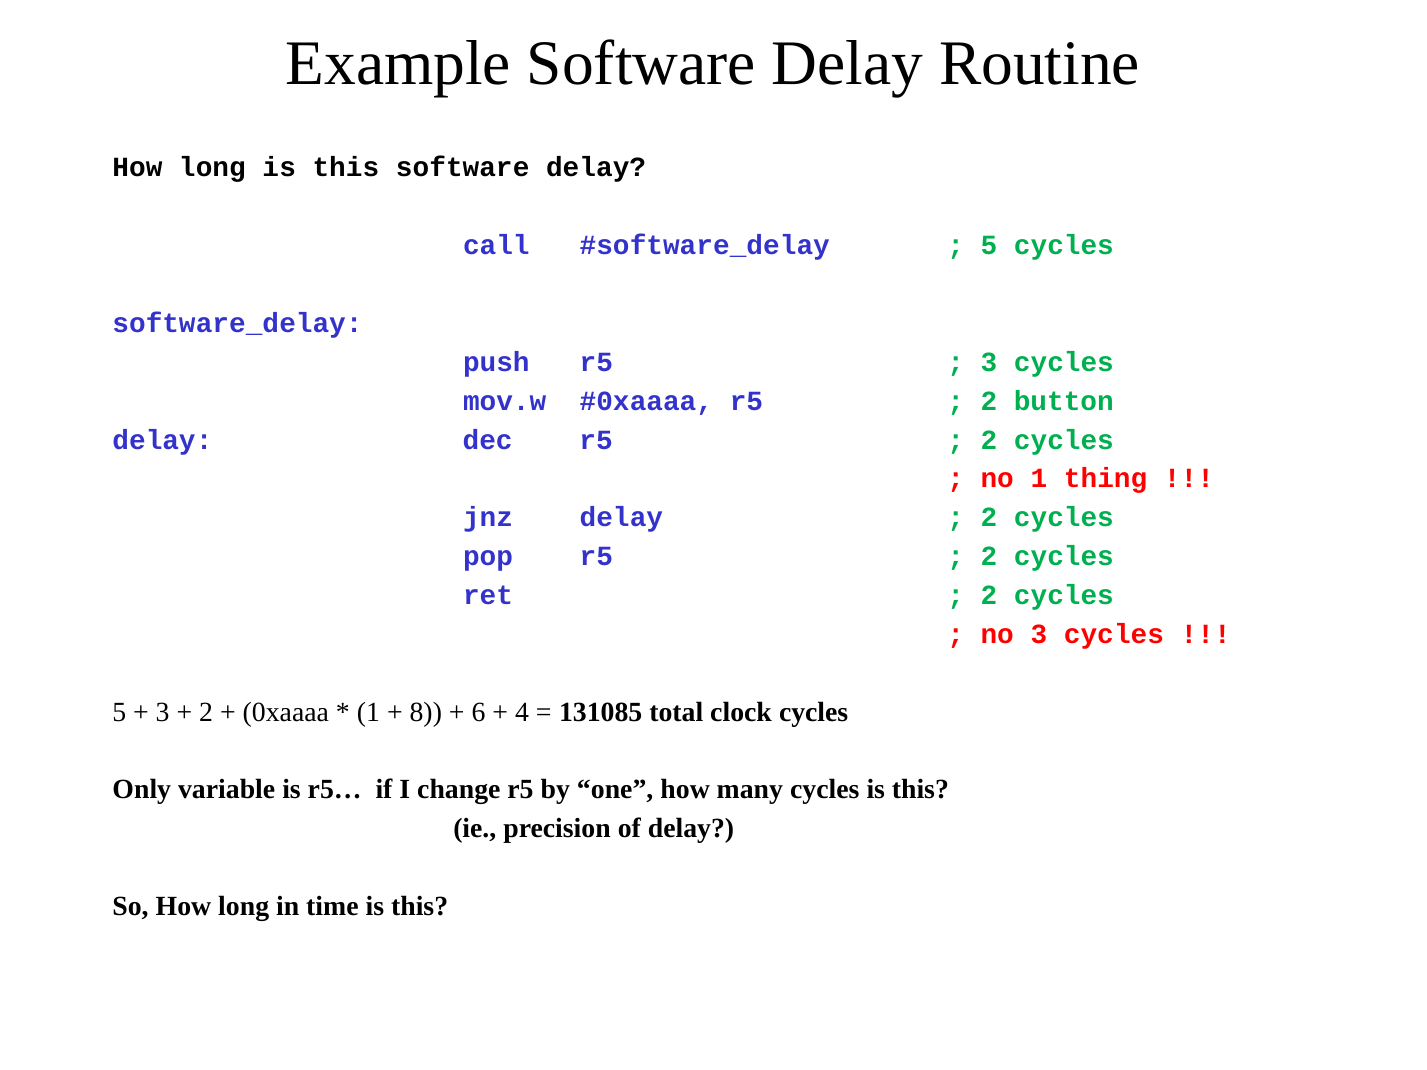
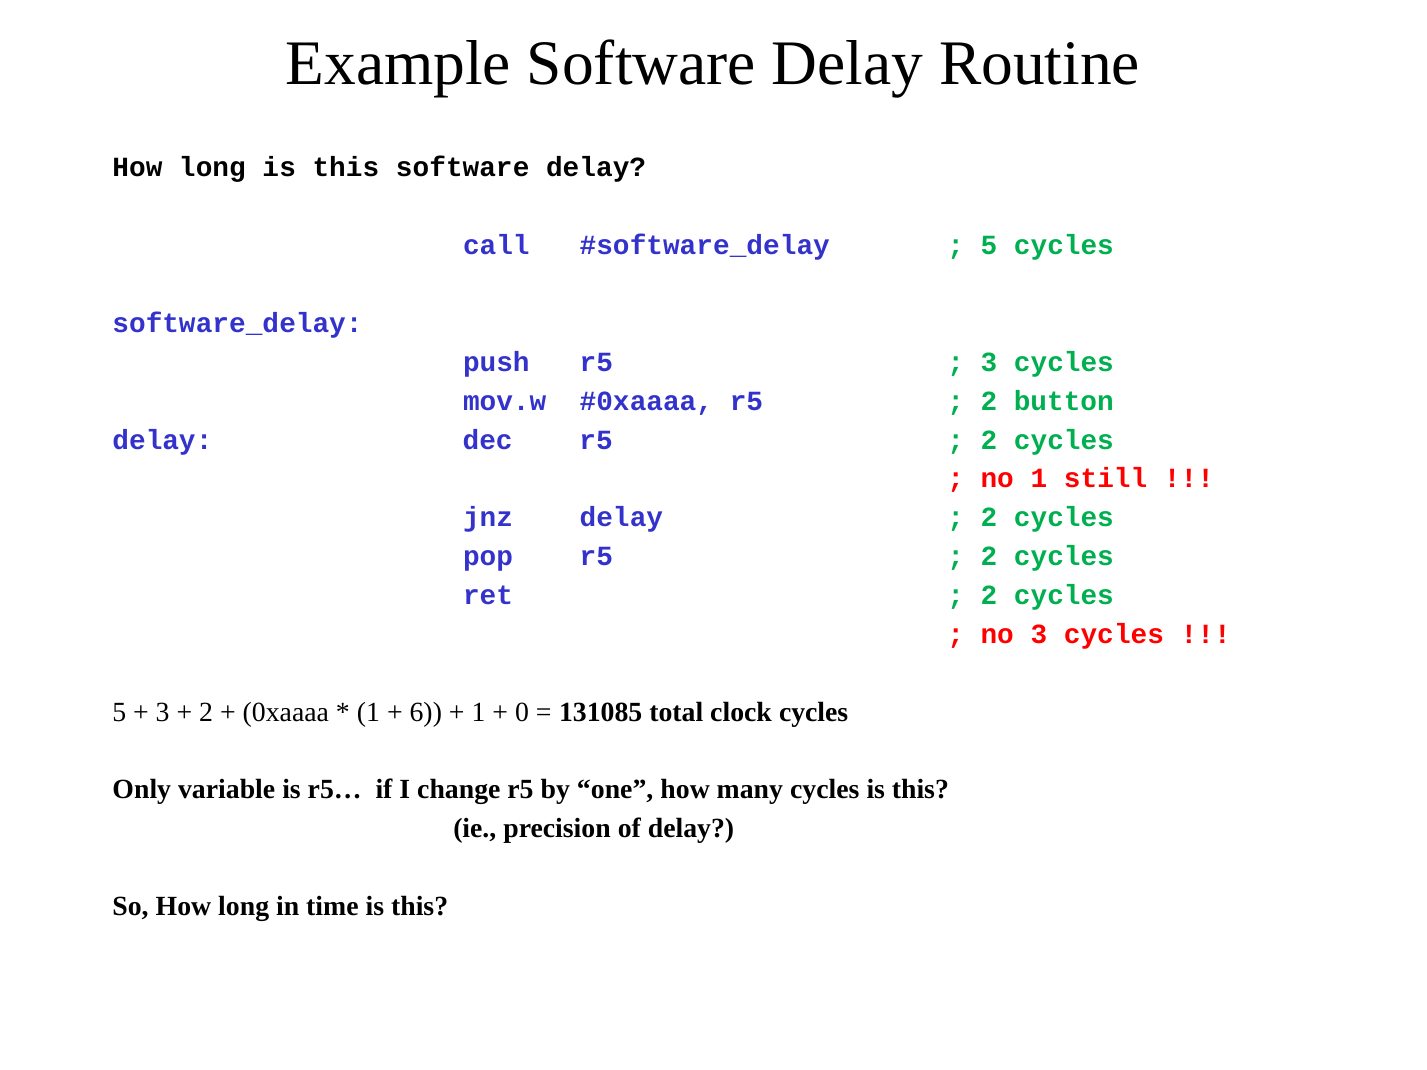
thing: thing -> still
8: 8 -> 6
6 at (478, 712): 6 -> 1
4: 4 -> 0
